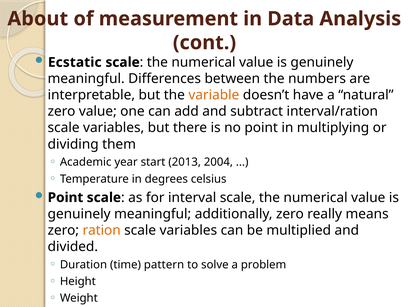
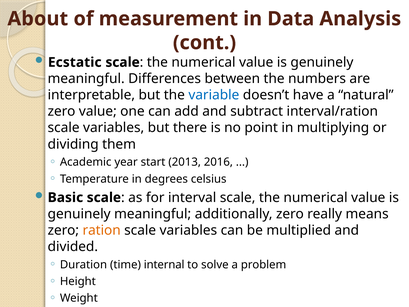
variable colour: orange -> blue
2004: 2004 -> 2016
Point at (65, 197): Point -> Basic
pattern: pattern -> internal
